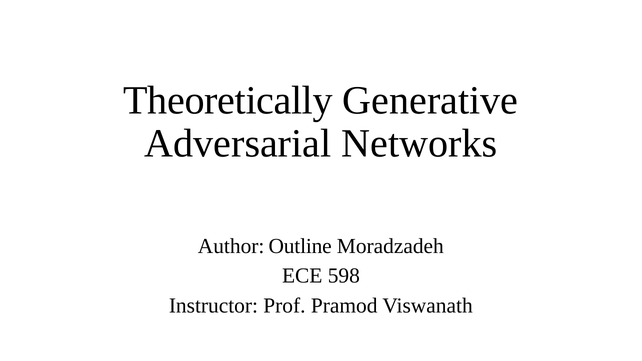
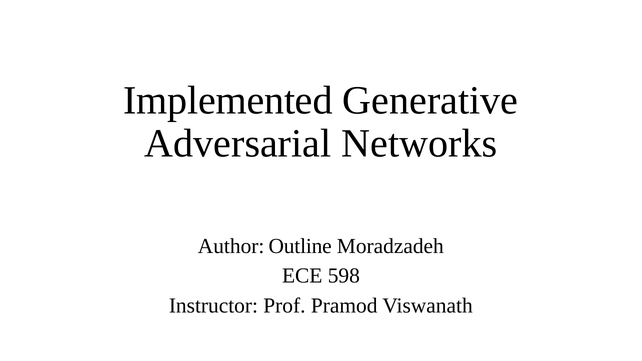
Theoretically: Theoretically -> Implemented
